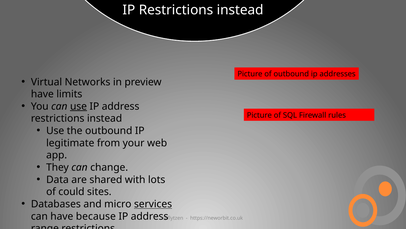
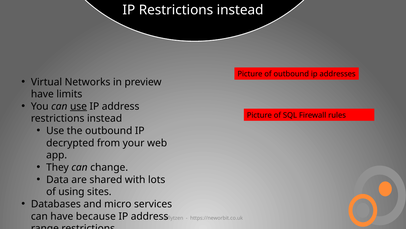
legitimate: legitimate -> decrypted
could: could -> using
services underline: present -> none
